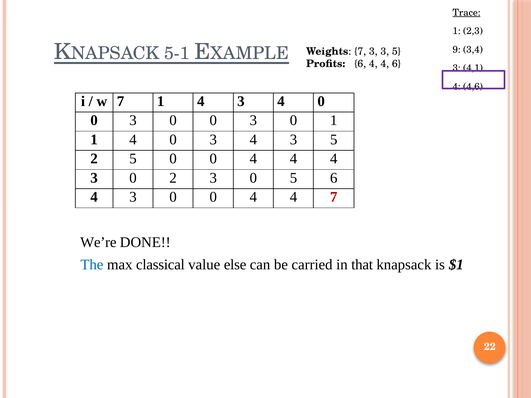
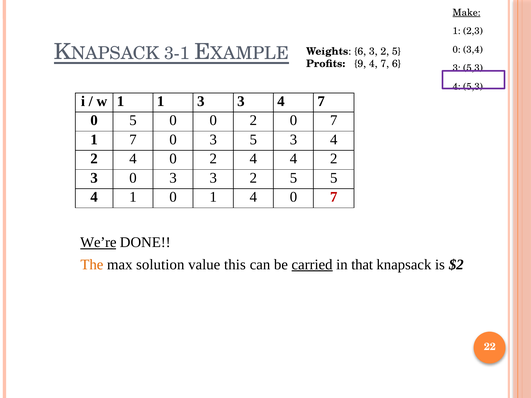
Trace: Trace -> Make
5-1: 5-1 -> 3-1
9 at (457, 50): 9 -> 0
Weights 7: 7 -> 6
3 at (385, 52): 3 -> 2
Profits 6: 6 -> 9
4 at (385, 64): 4 -> 7
3 4,1: 4,1 -> 5,3
4 4,6: 4,6 -> 5,3
w 7: 7 -> 1
4 at (201, 101): 4 -> 3
3 4 0: 0 -> 7
3 at (133, 120): 3 -> 5
3 at (253, 120): 3 -> 2
1 at (334, 120): 1 -> 7
4 at (133, 140): 4 -> 7
0 3 4: 4 -> 5
5 at (334, 140): 5 -> 4
5 at (133, 159): 5 -> 4
0 at (213, 159): 0 -> 2
4 4 4: 4 -> 2
3 0 2: 2 -> 3
0 at (253, 178): 0 -> 2
5 6: 6 -> 5
3 at (133, 197): 3 -> 1
0 at (213, 197): 0 -> 1
4 at (293, 197): 4 -> 0
We’re underline: none -> present
The colour: blue -> orange
classical: classical -> solution
else: else -> this
carried underline: none -> present
$1: $1 -> $2
